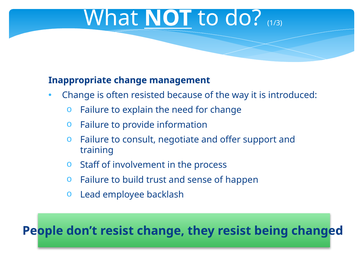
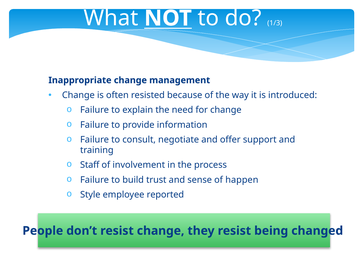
Lead: Lead -> Style
backlash: backlash -> reported
